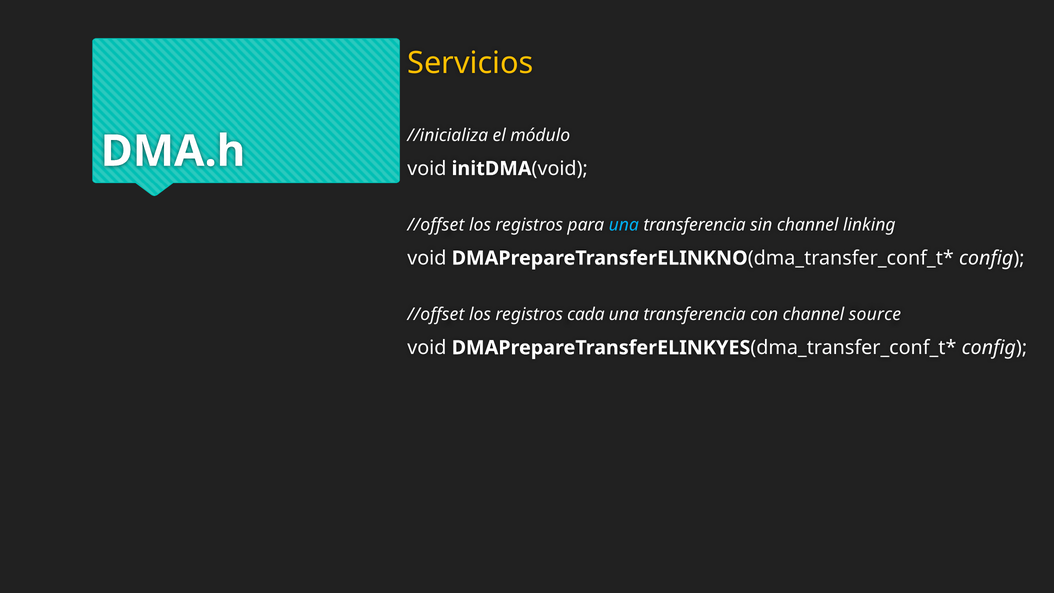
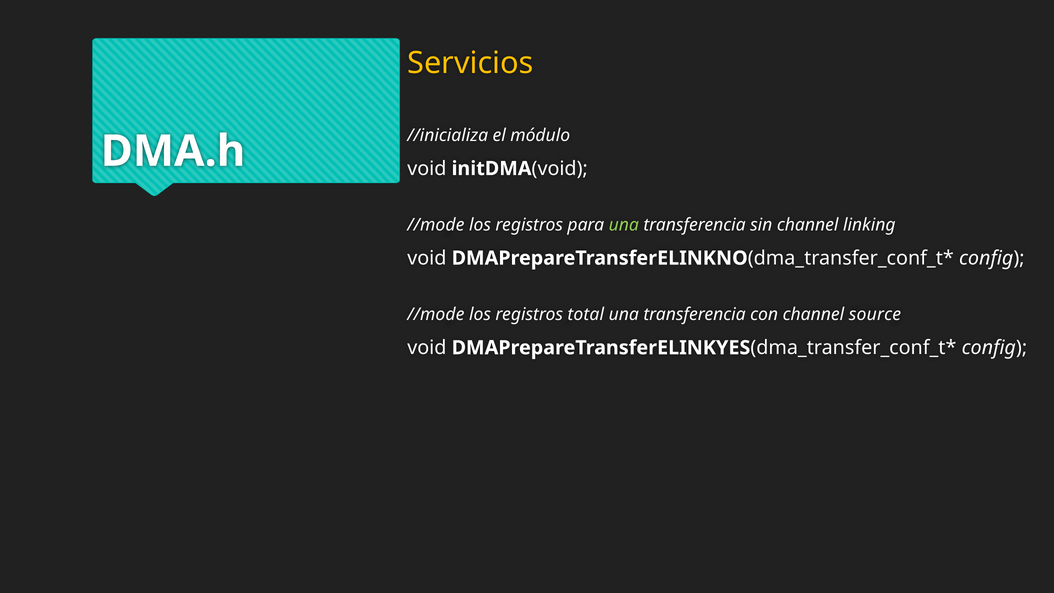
//offset at (436, 225): //offset -> //mode
una at (624, 225) colour: light blue -> light green
//offset at (436, 315): //offset -> //mode
cada: cada -> total
